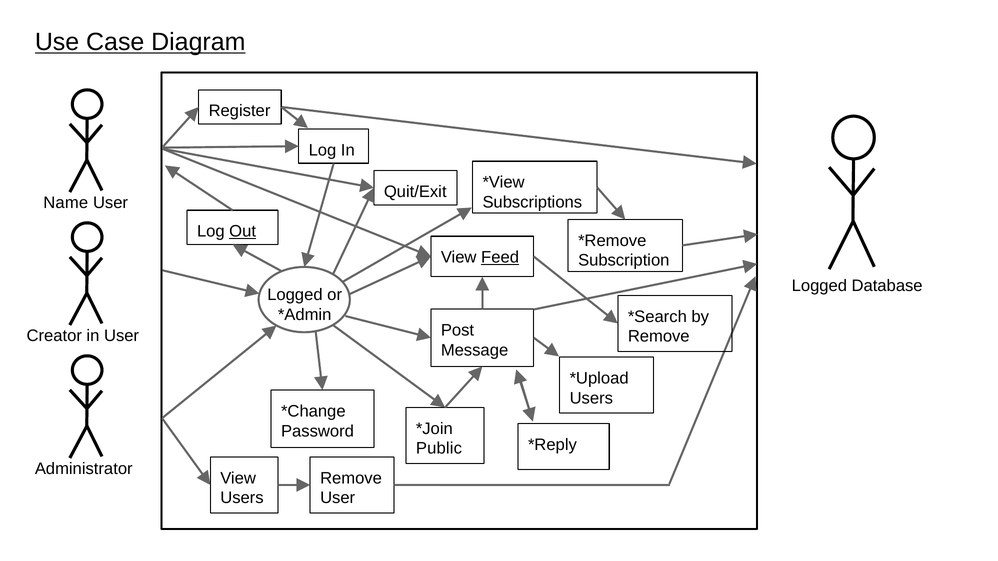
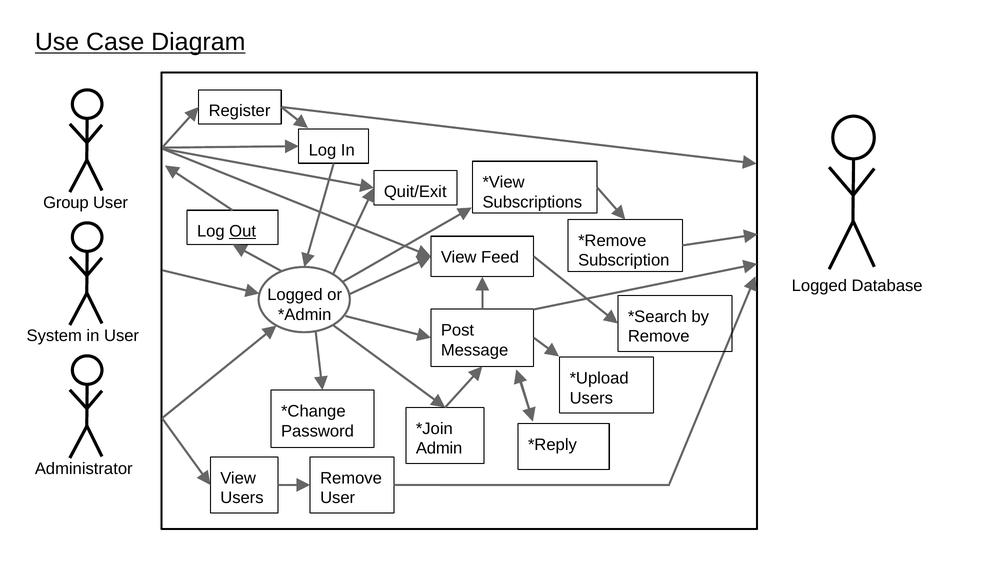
Name: Name -> Group
Feed underline: present -> none
Creator: Creator -> System
Public: Public -> Admin
